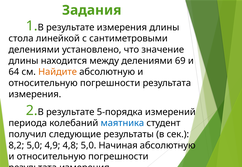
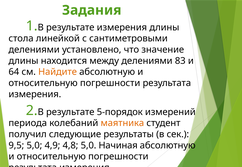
69: 69 -> 83
5-порядка: 5-порядка -> 5-порядок
маятника colour: blue -> orange
8,2: 8,2 -> 9,5
